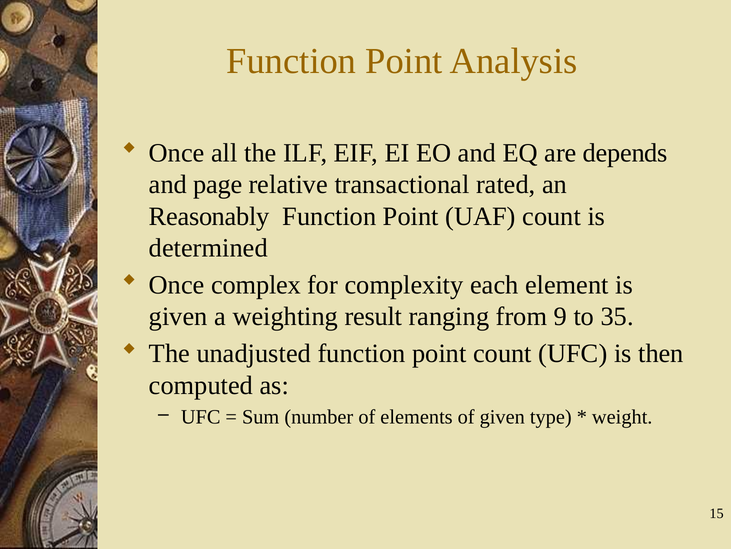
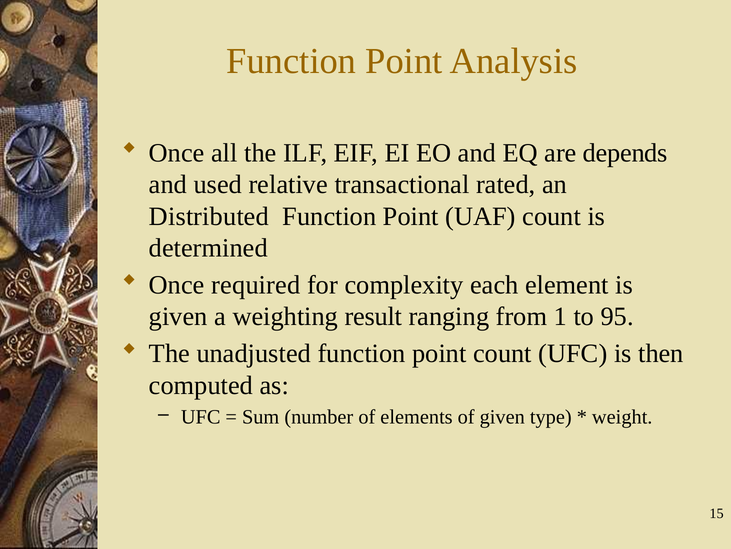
page: page -> used
Reasonably: Reasonably -> Distributed
complex: complex -> required
9: 9 -> 1
35: 35 -> 95
